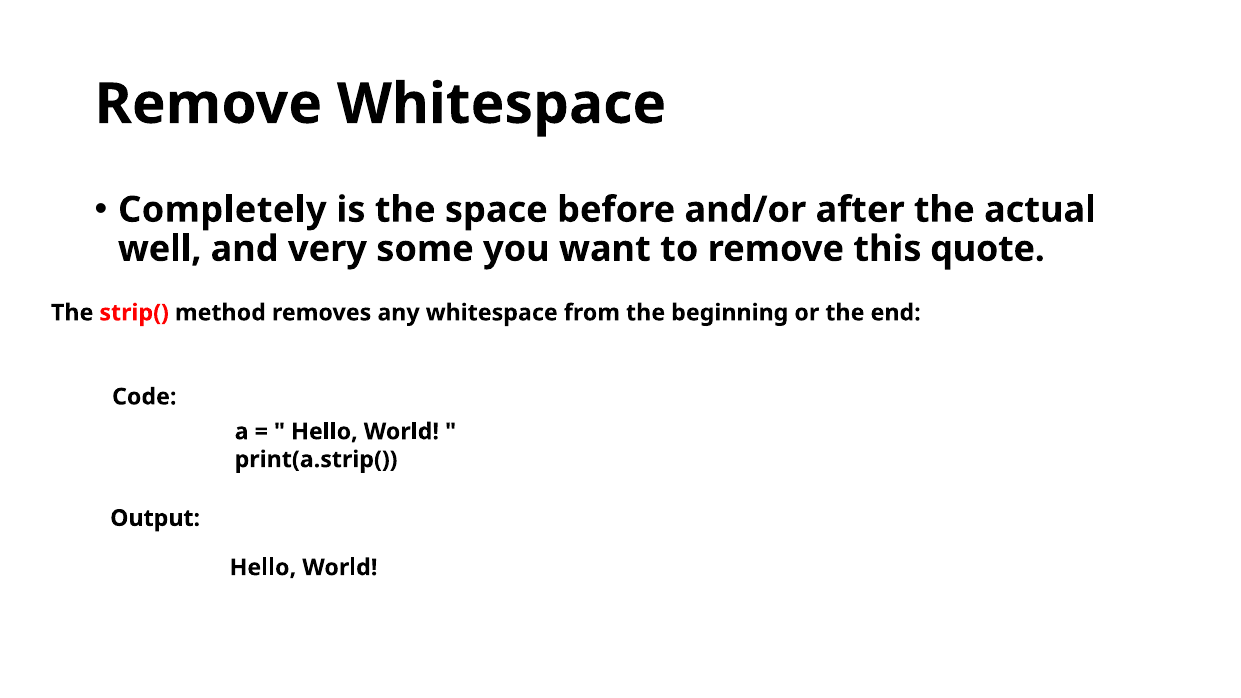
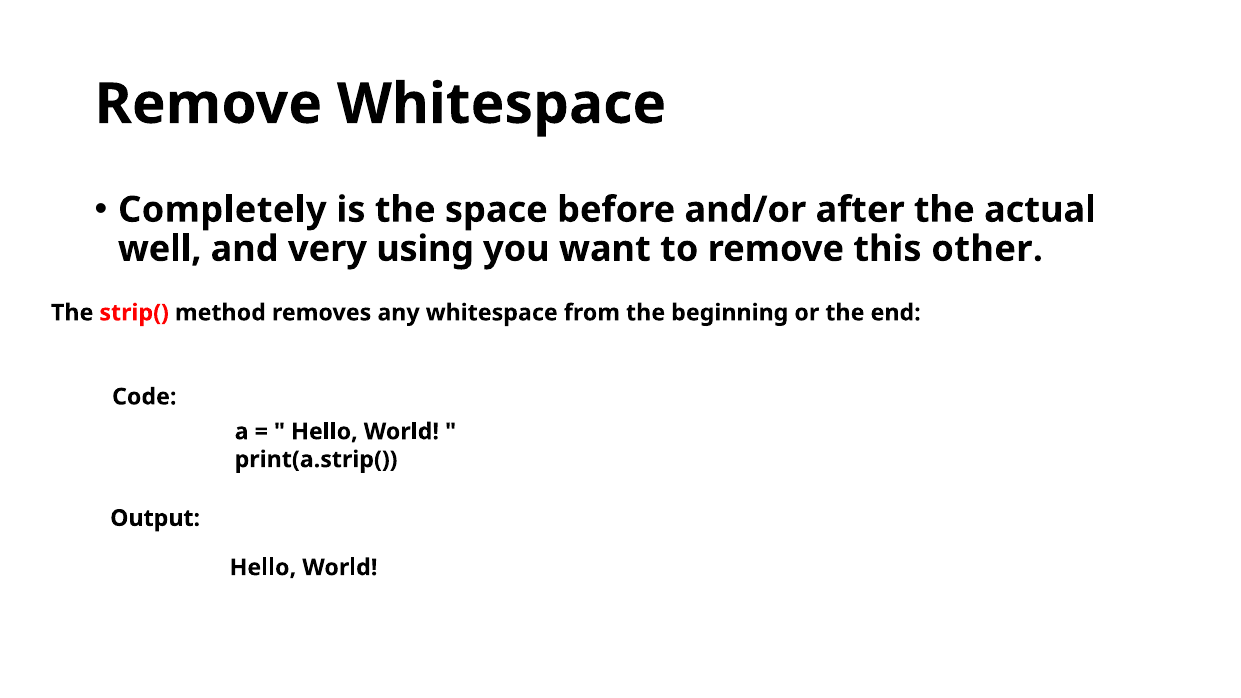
some: some -> using
quote: quote -> other
